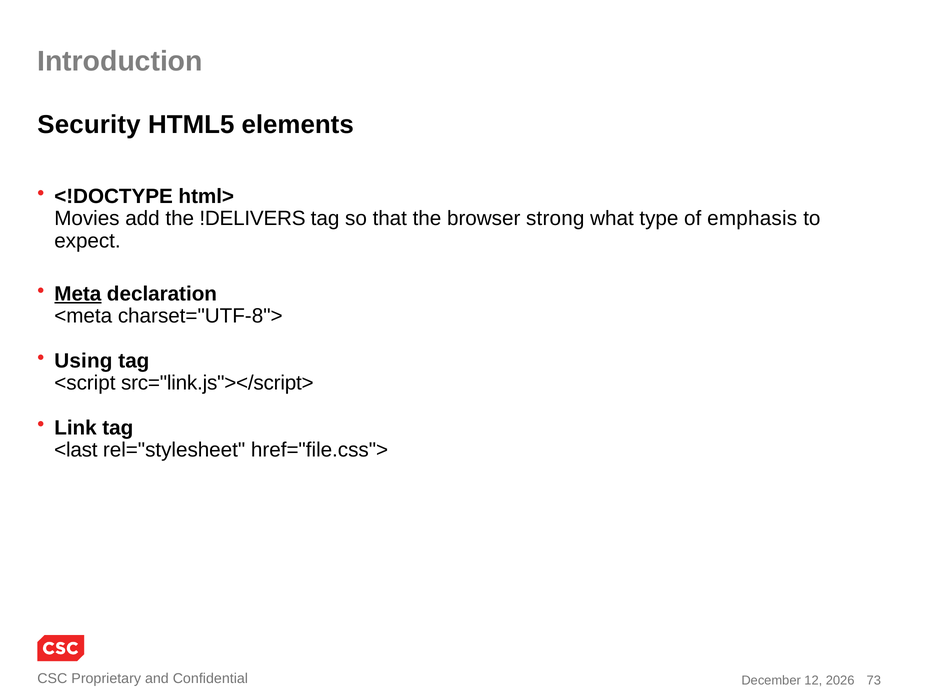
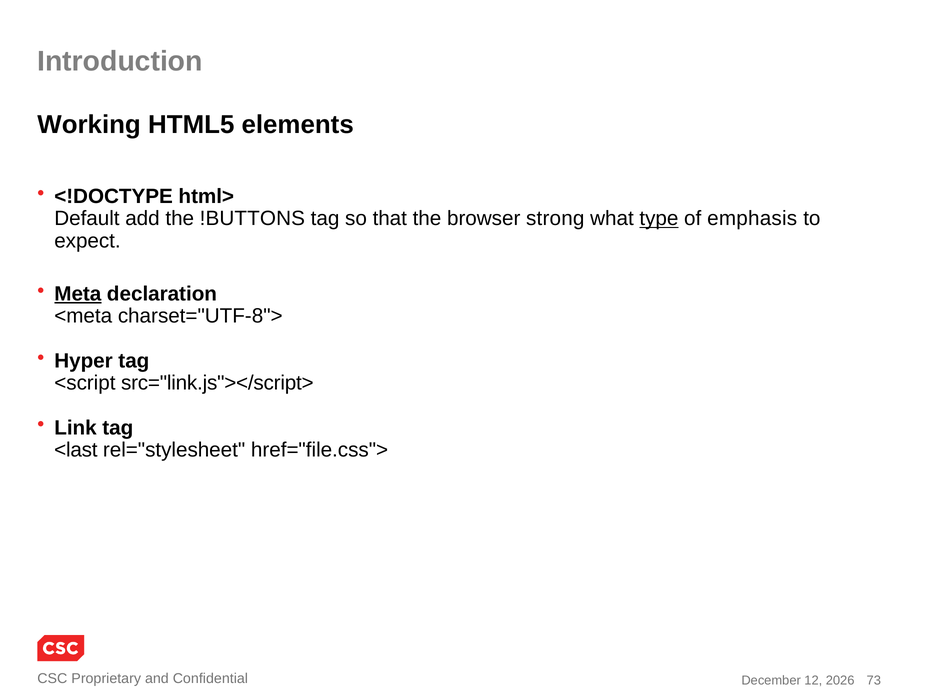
Security: Security -> Working
Movies: Movies -> Default
!DELIVERS: !DELIVERS -> !BUTTONS
type underline: none -> present
Using: Using -> Hyper
